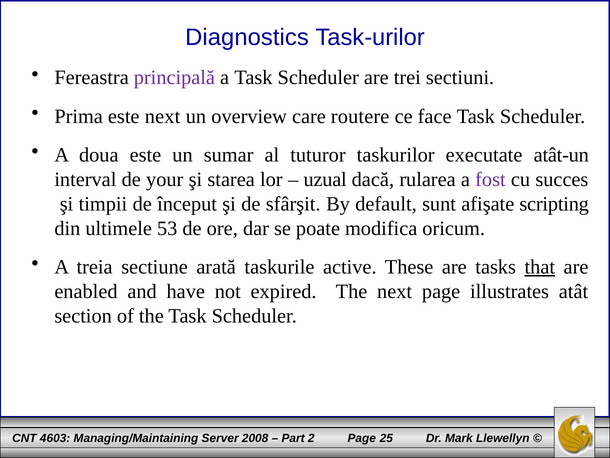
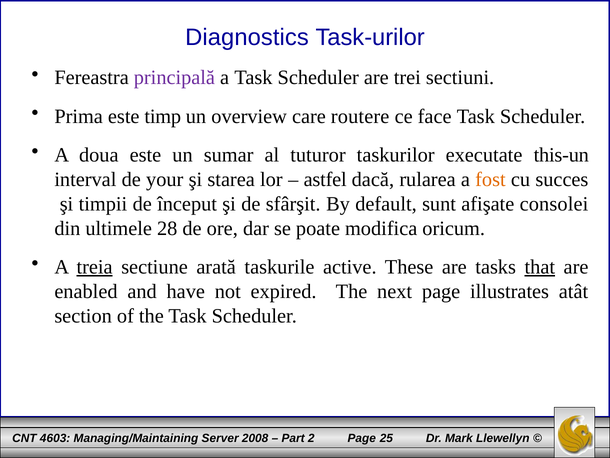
este next: next -> timp
atât-un: atât-un -> this-un
uzual: uzual -> astfel
fost colour: purple -> orange
scripting: scripting -> consolei
53: 53 -> 28
treia underline: none -> present
